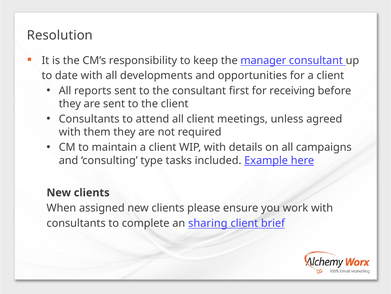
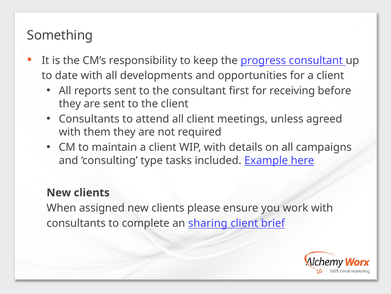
Resolution: Resolution -> Something
manager: manager -> progress
